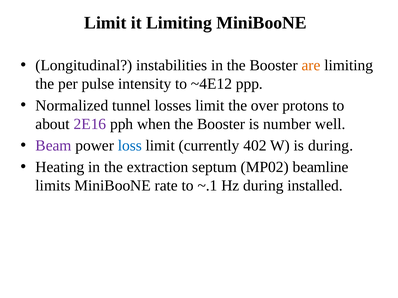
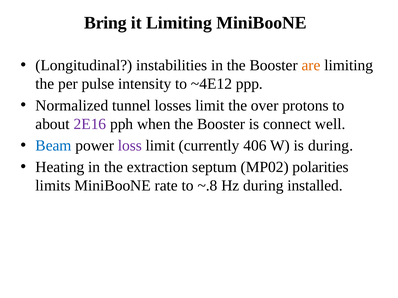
Limit at (105, 23): Limit -> Bring
number: number -> connect
Beam colour: purple -> blue
loss colour: blue -> purple
402: 402 -> 406
beamline: beamline -> polarities
~.1: ~.1 -> ~.8
